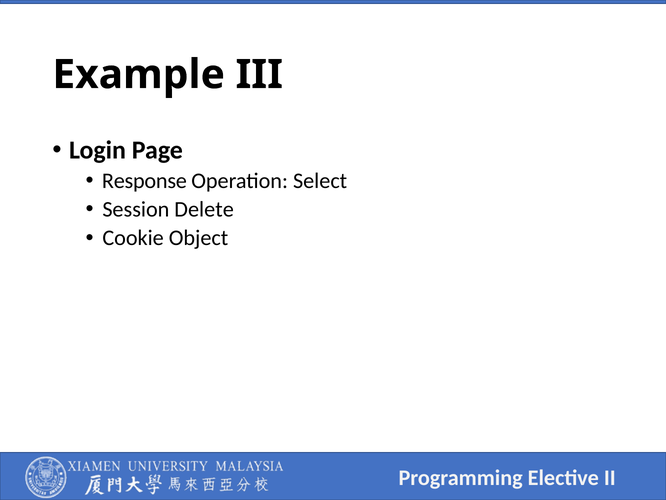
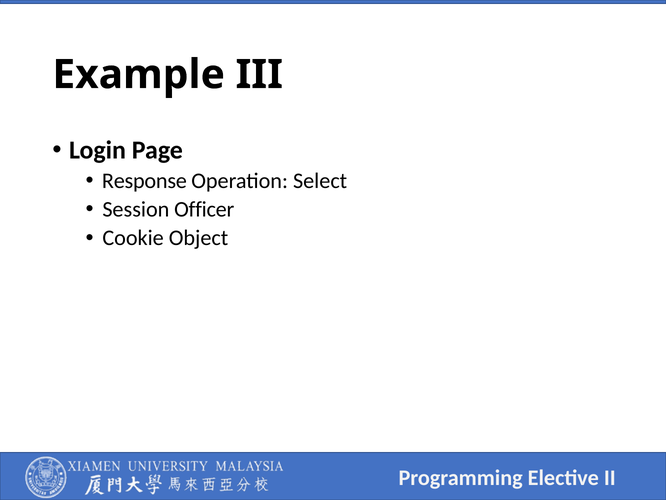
Delete: Delete -> Officer
